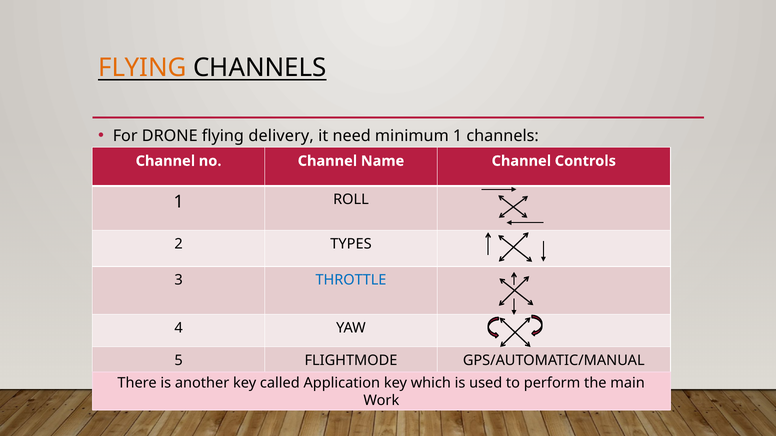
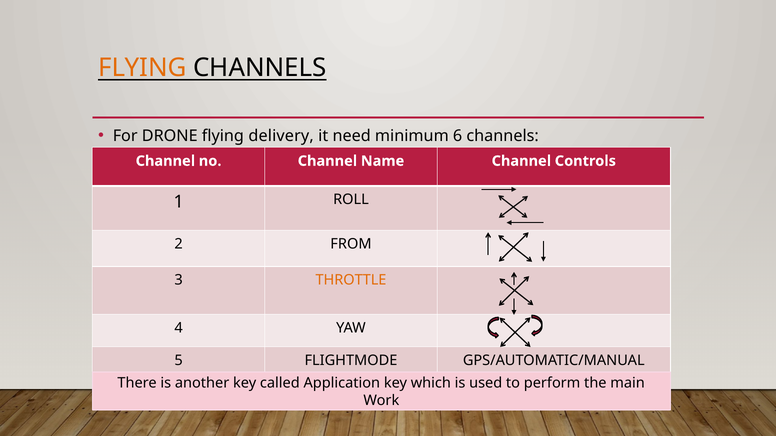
minimum 1: 1 -> 6
TYPES: TYPES -> FROM
THROTTLE colour: blue -> orange
